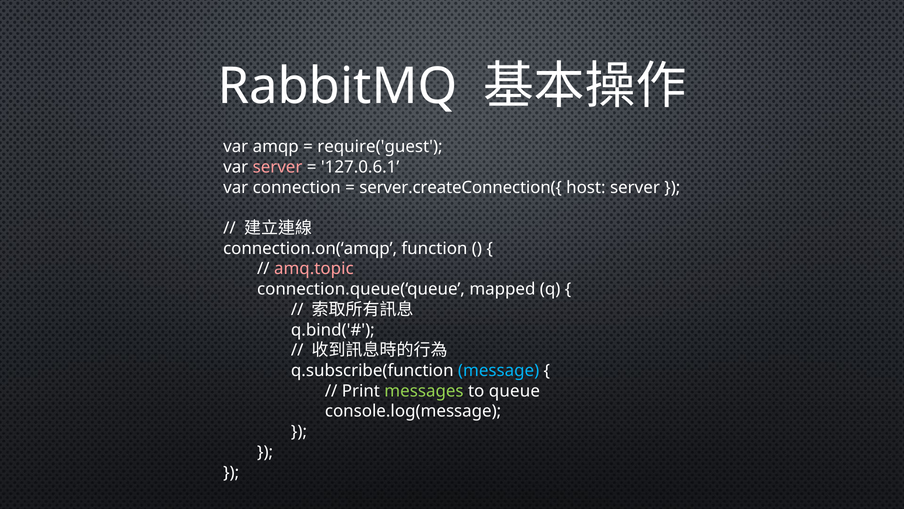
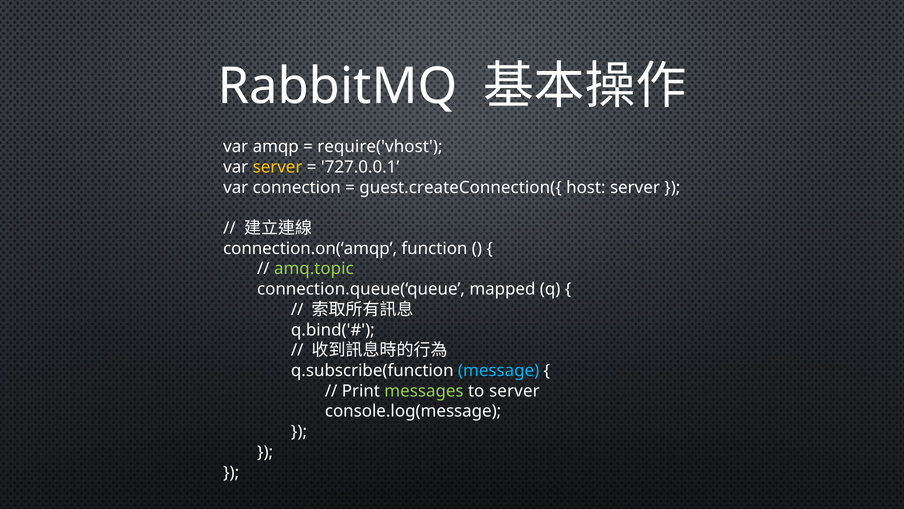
require('guest: require('guest -> require('vhost
server at (278, 167) colour: pink -> yellow
127.0.6.1: 127.0.6.1 -> 727.0.0.1
server.createConnection({: server.createConnection({ -> guest.createConnection({
amq.topic colour: pink -> light green
to queue: queue -> server
